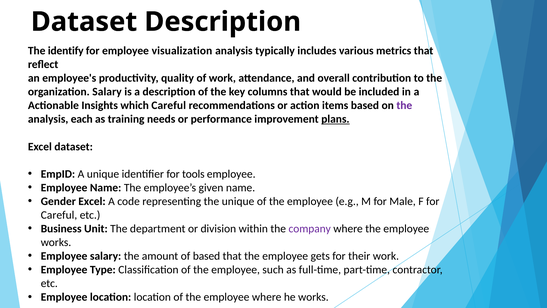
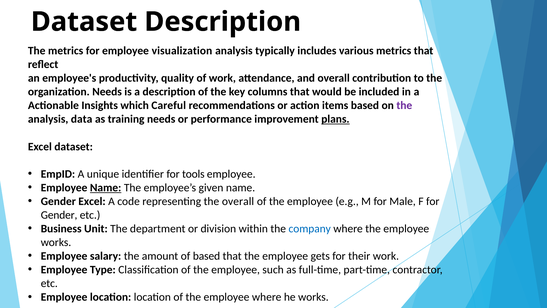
The identify: identify -> metrics
organization Salary: Salary -> Needs
each: each -> data
Name at (106, 187) underline: none -> present
the unique: unique -> overall
Careful at (59, 215): Careful -> Gender
company colour: purple -> blue
